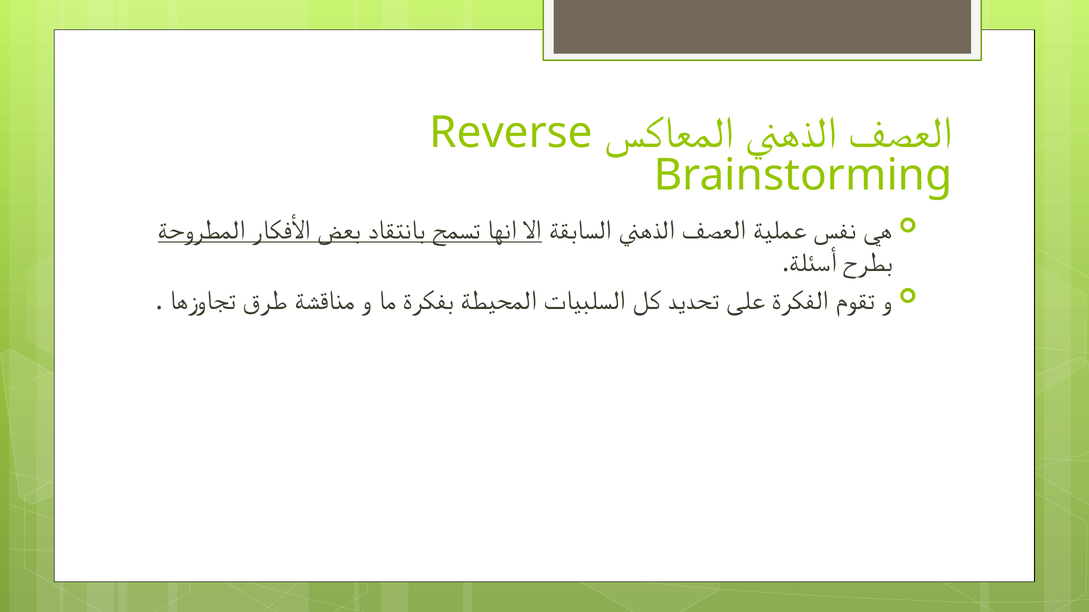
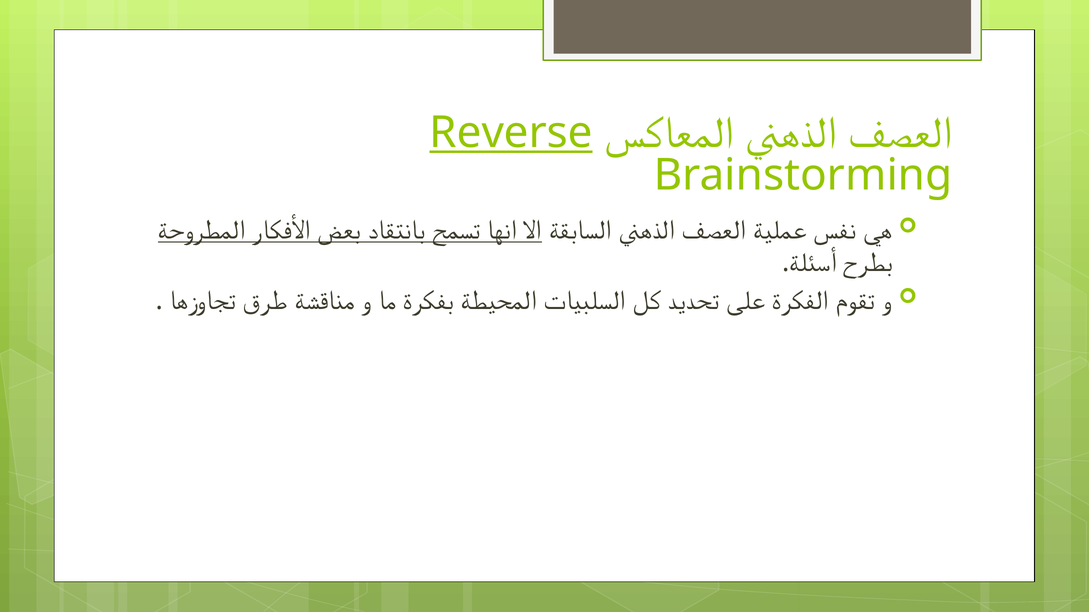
Reverse underline: none -> present
